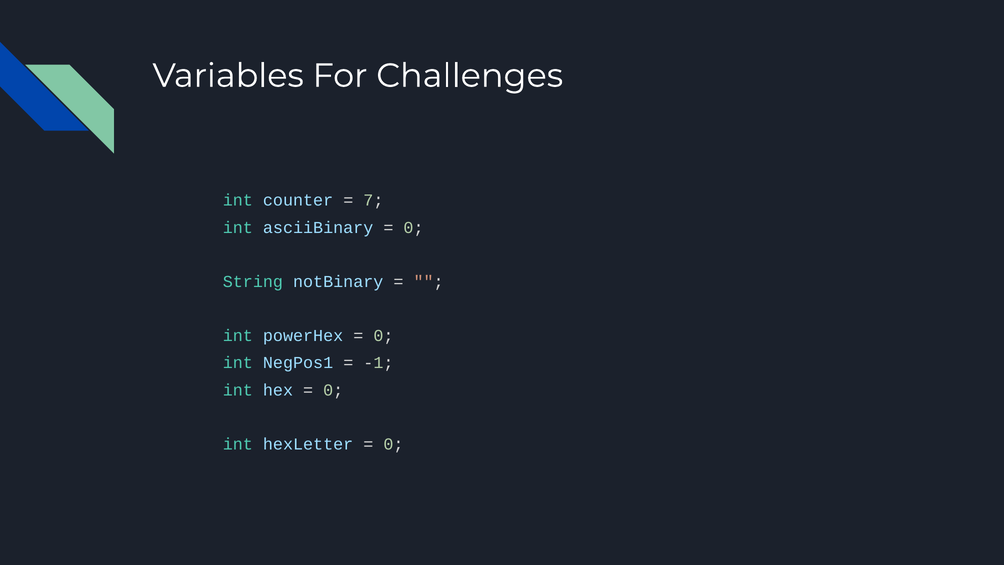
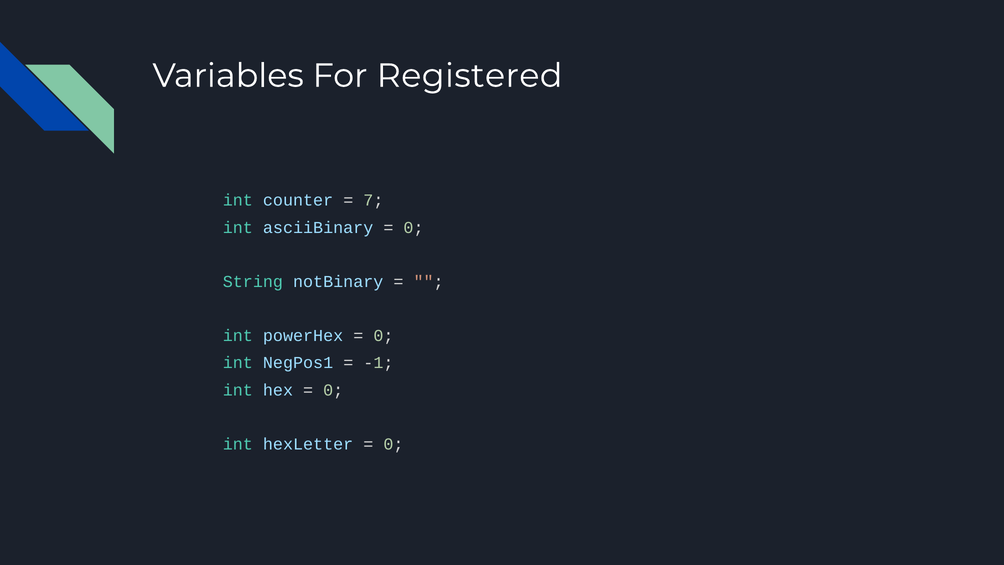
Challenges: Challenges -> Registered
